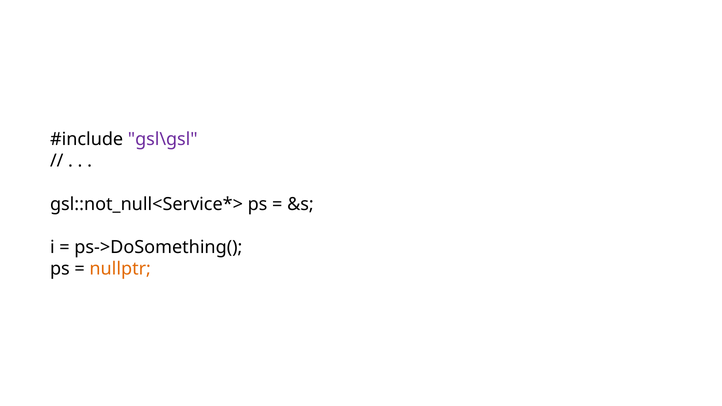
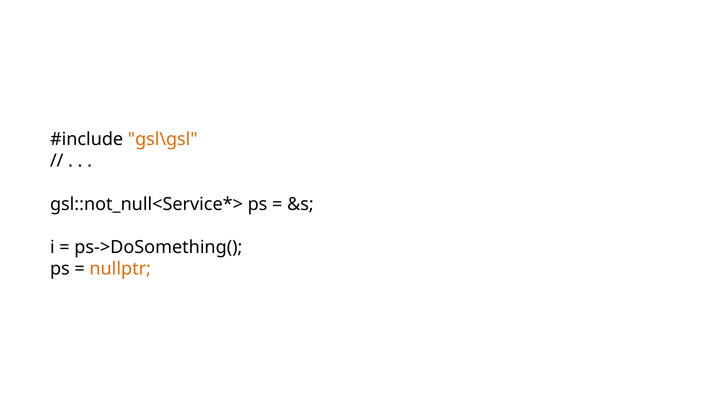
gsl\gsl colour: purple -> orange
